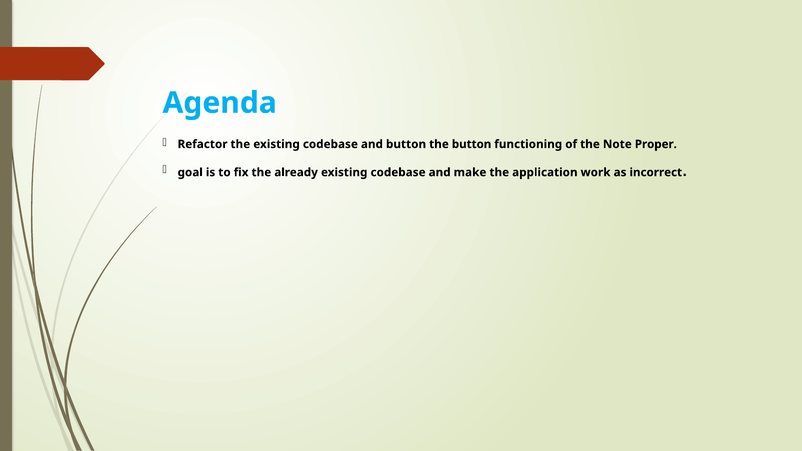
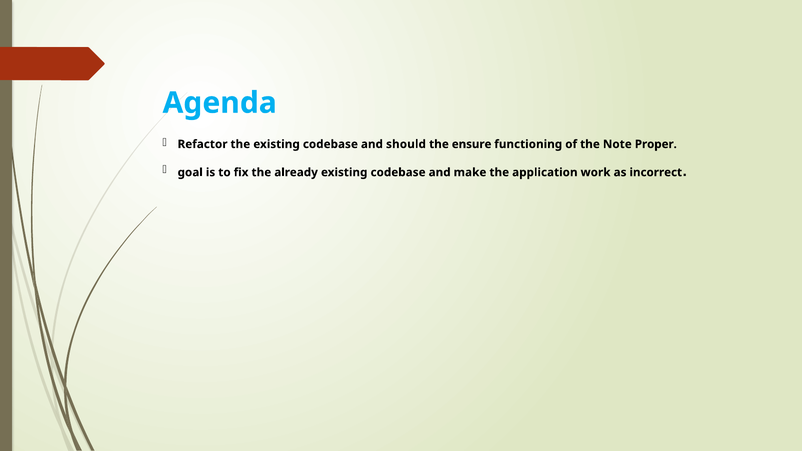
and button: button -> should
the button: button -> ensure
